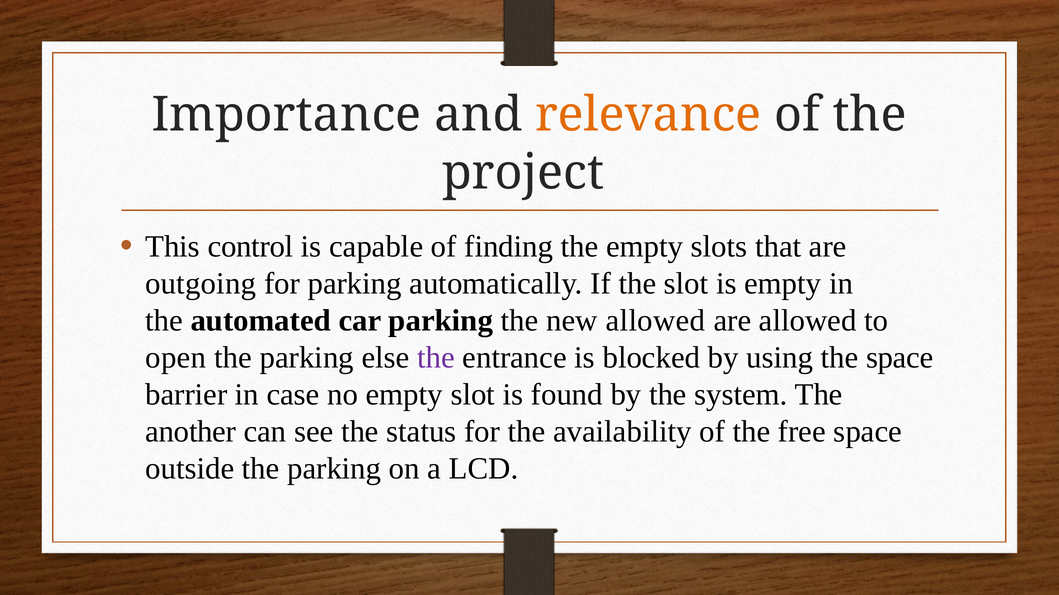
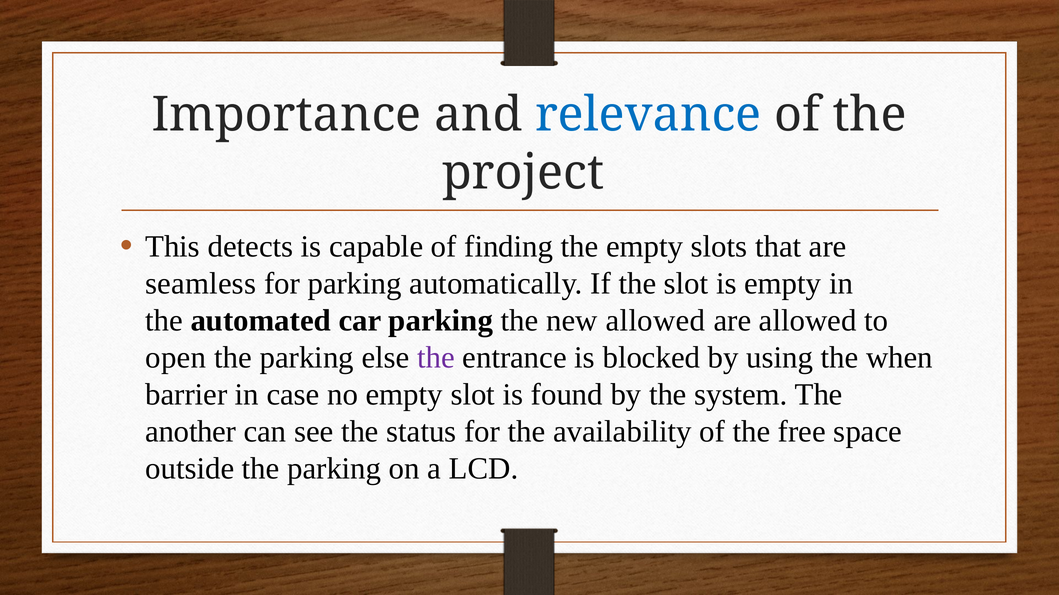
relevance colour: orange -> blue
control: control -> detects
outgoing: outgoing -> seamless
the space: space -> when
